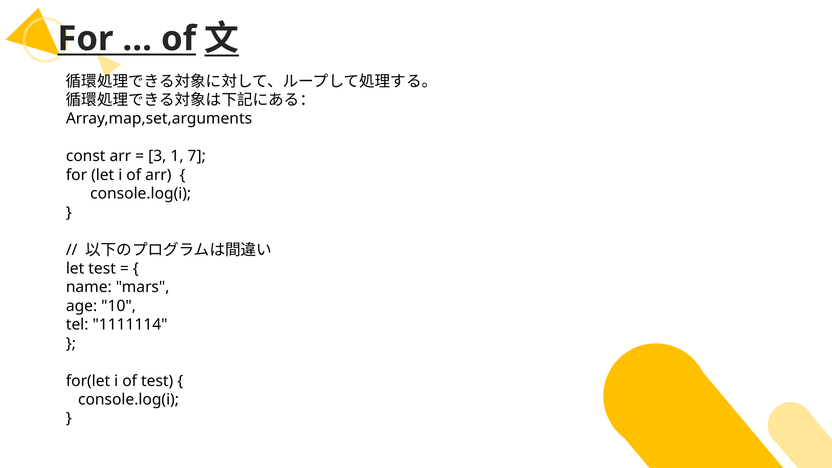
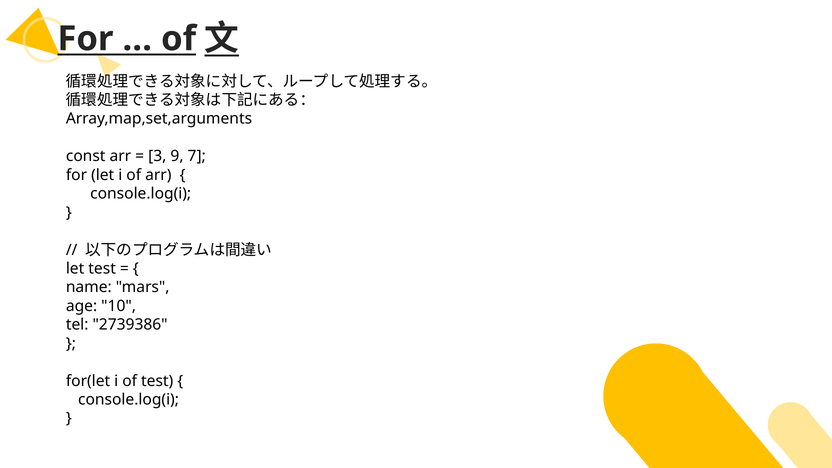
1: 1 -> 9
1111114: 1111114 -> 2739386
